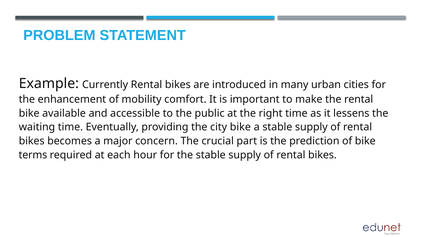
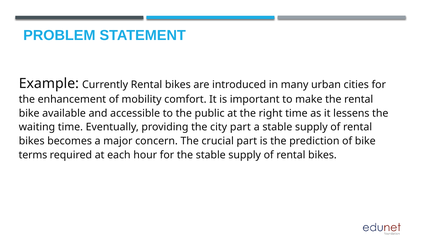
city bike: bike -> part
